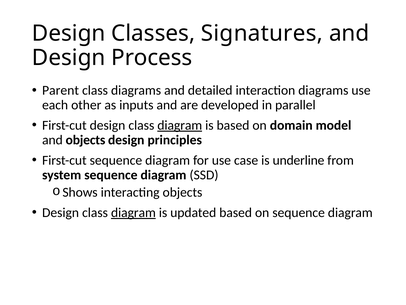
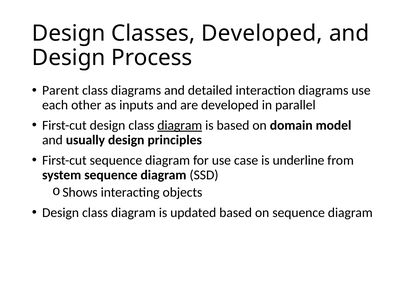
Classes Signatures: Signatures -> Developed
and objects: objects -> usually
diagram at (133, 212) underline: present -> none
